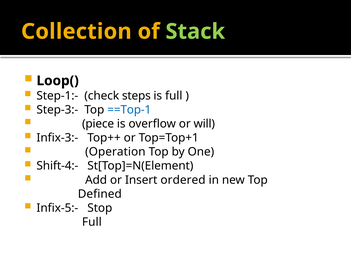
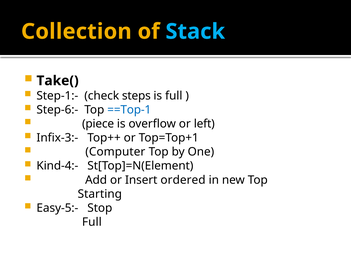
Stack colour: light green -> light blue
Loop(: Loop( -> Take(
Step-3:-: Step-3:- -> Step-6:-
will: will -> left
Operation: Operation -> Computer
Shift-4:-: Shift-4:- -> Kind-4:-
Defined: Defined -> Starting
Infix-5:-: Infix-5:- -> Easy-5:-
